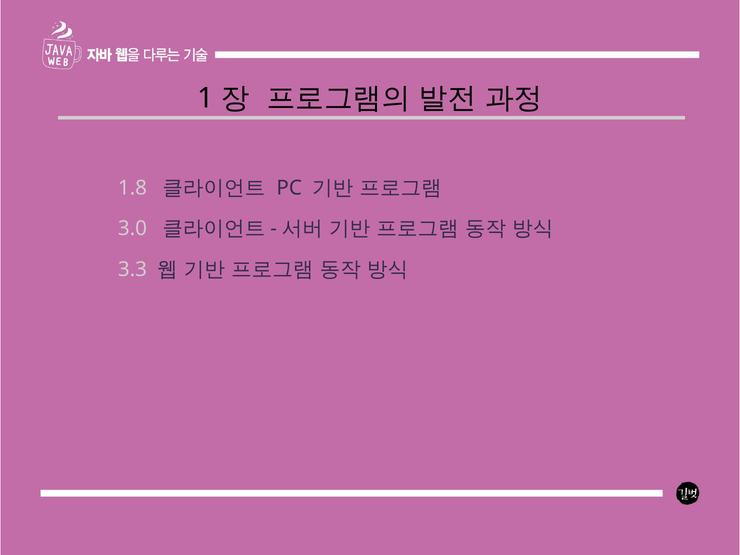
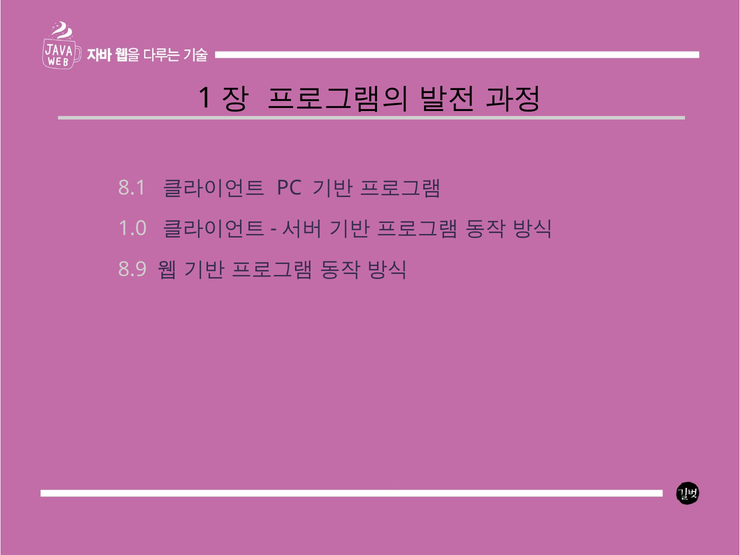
1.8: 1.8 -> 8.1
3.0: 3.0 -> 1.0
3.3: 3.3 -> 8.9
